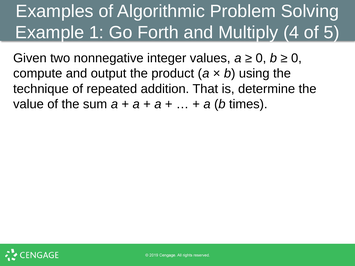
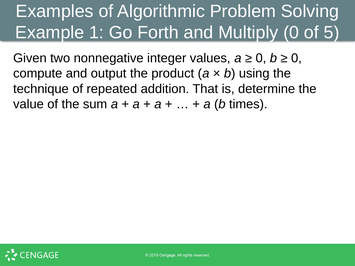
Multiply 4: 4 -> 0
